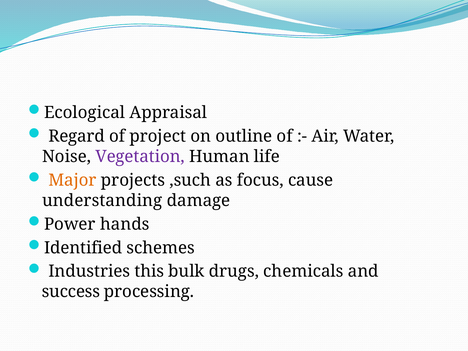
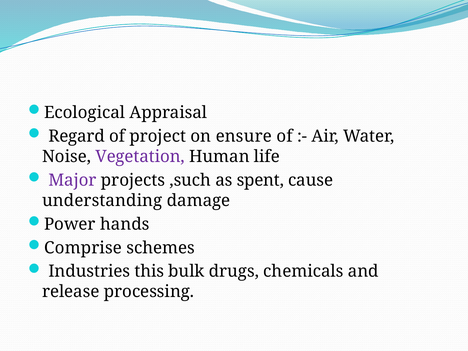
outline: outline -> ensure
Major colour: orange -> purple
focus: focus -> spent
Identified: Identified -> Comprise
success: success -> release
